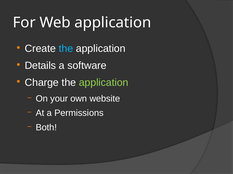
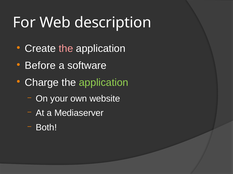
Web application: application -> description
the at (66, 49) colour: light blue -> pink
Details: Details -> Before
Permissions: Permissions -> Mediaserver
